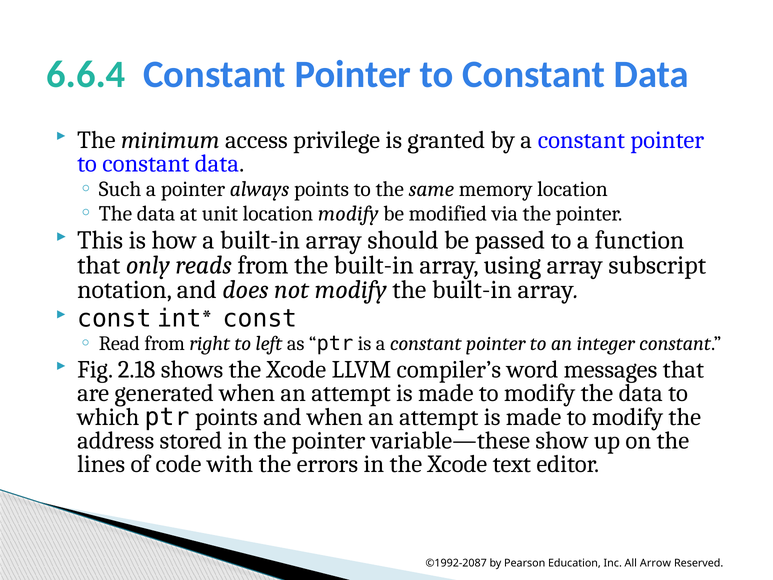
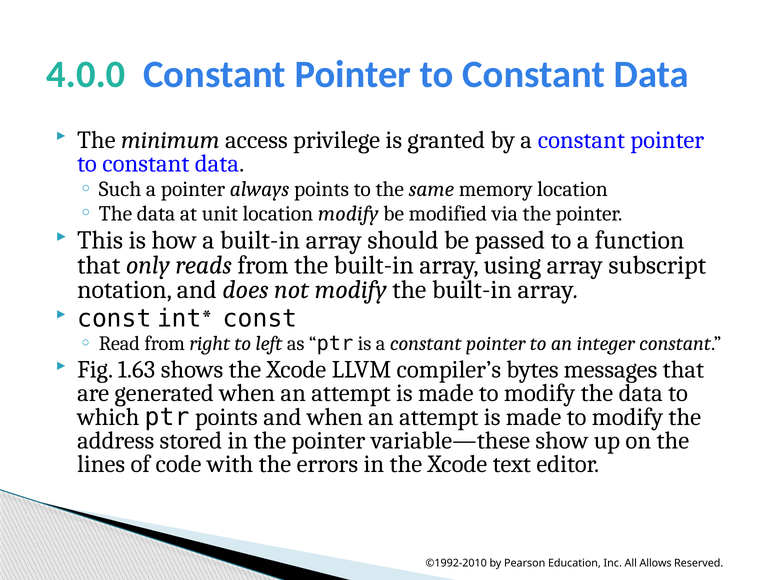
6.6.4: 6.6.4 -> 4.0.0
2.18: 2.18 -> 1.63
word: word -> bytes
©1992-2087: ©1992-2087 -> ©1992-2010
Arrow: Arrow -> Allows
